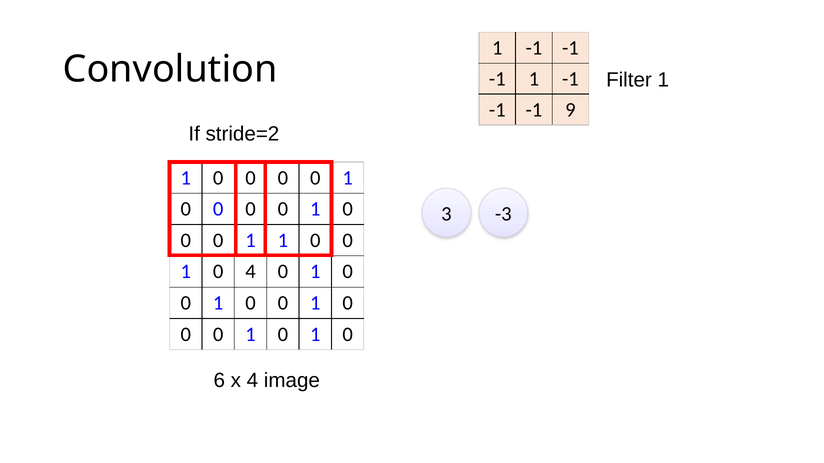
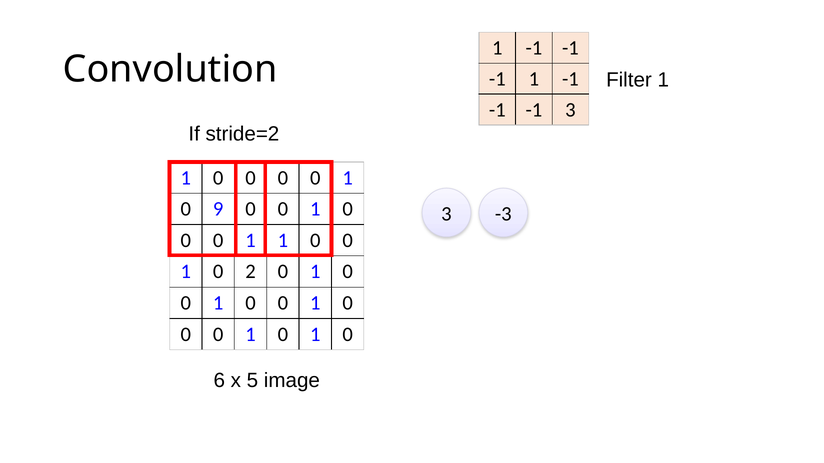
-1 9: 9 -> 3
0 at (218, 209): 0 -> 9
0 4: 4 -> 2
x 4: 4 -> 5
